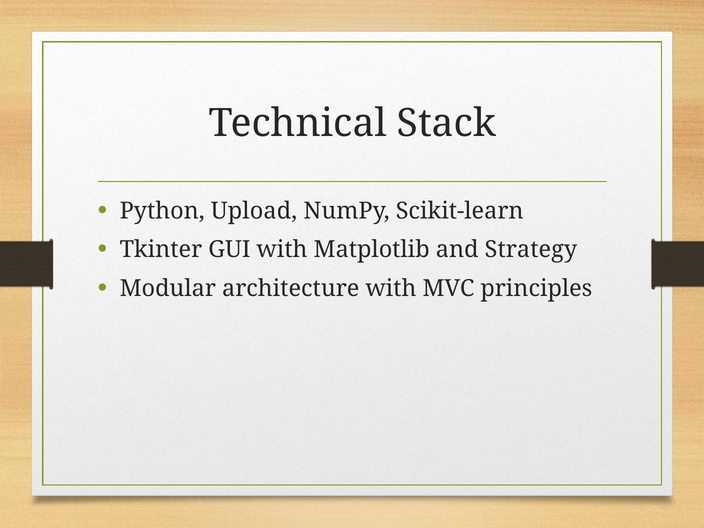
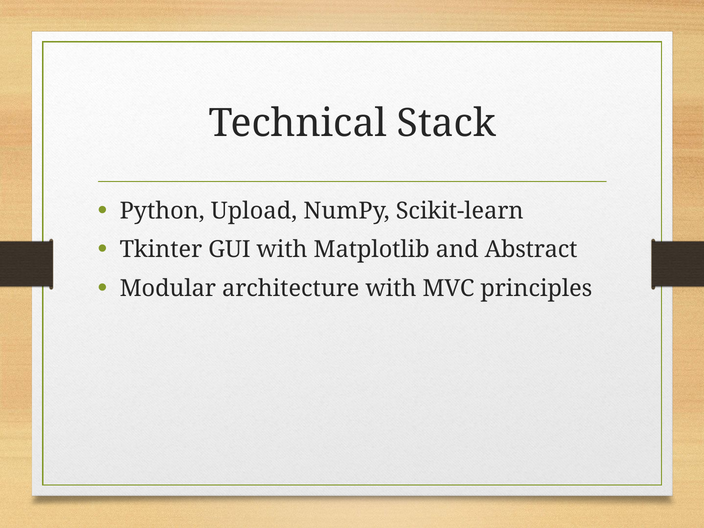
Strategy: Strategy -> Abstract
